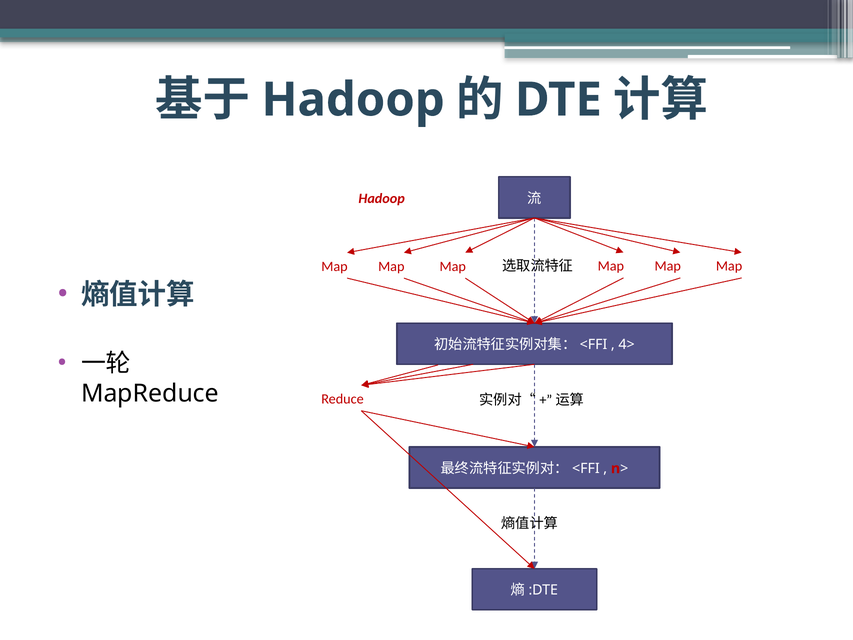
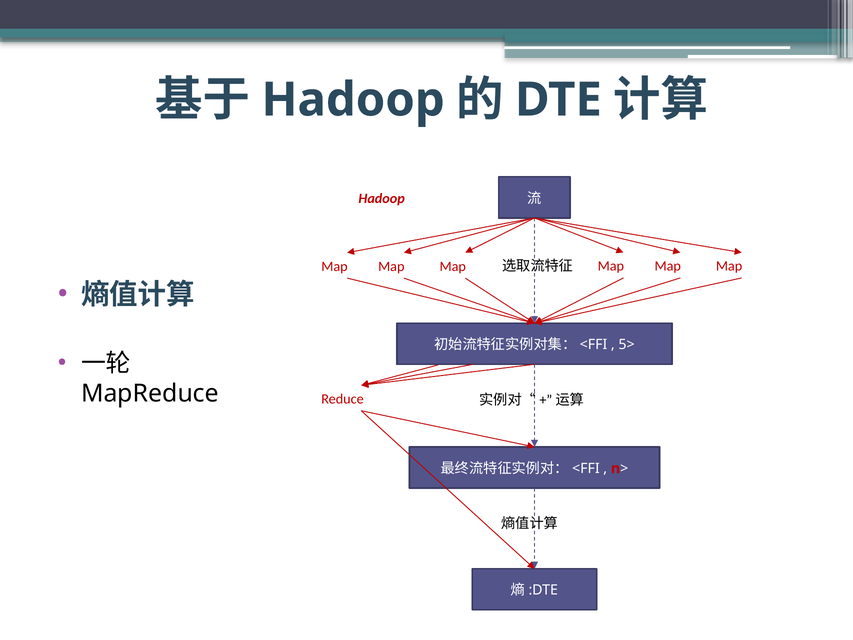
4>: 4> -> 5>
